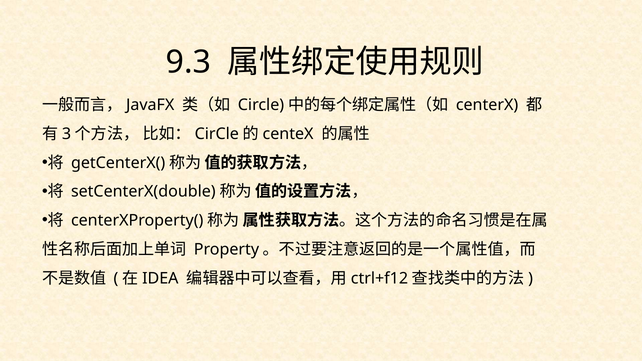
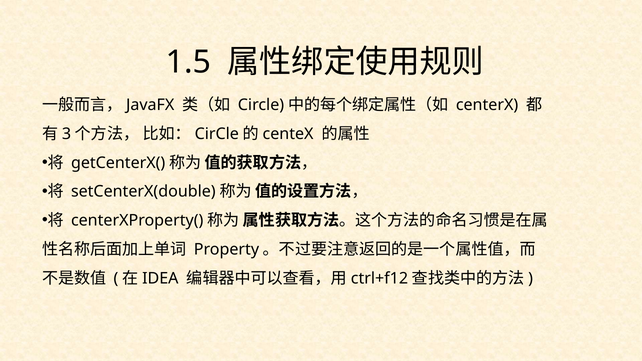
9.3: 9.3 -> 1.5
